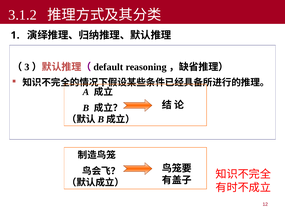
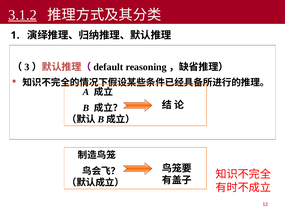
3.1.2 underline: none -> present
